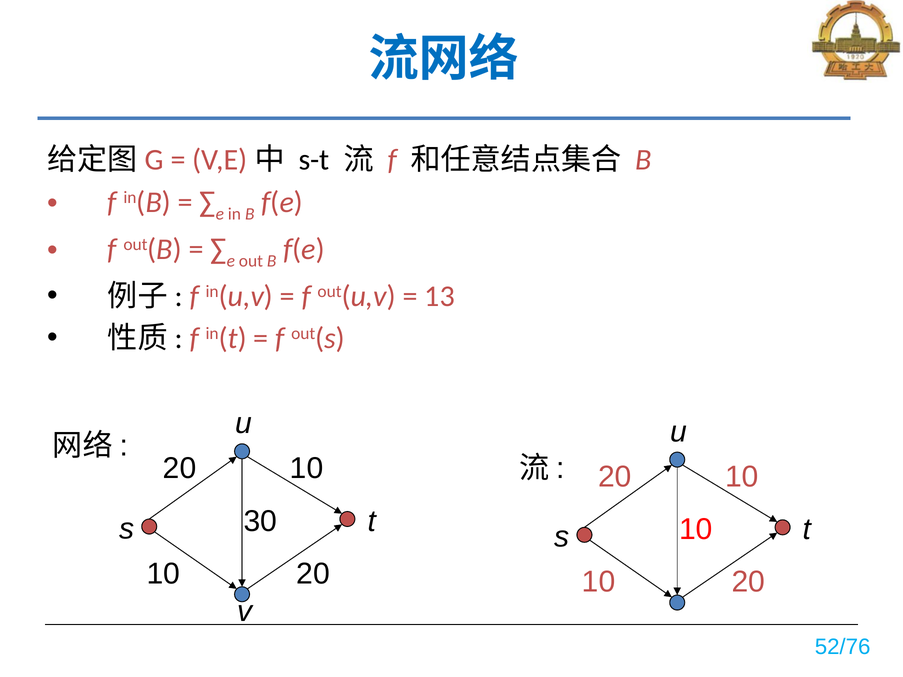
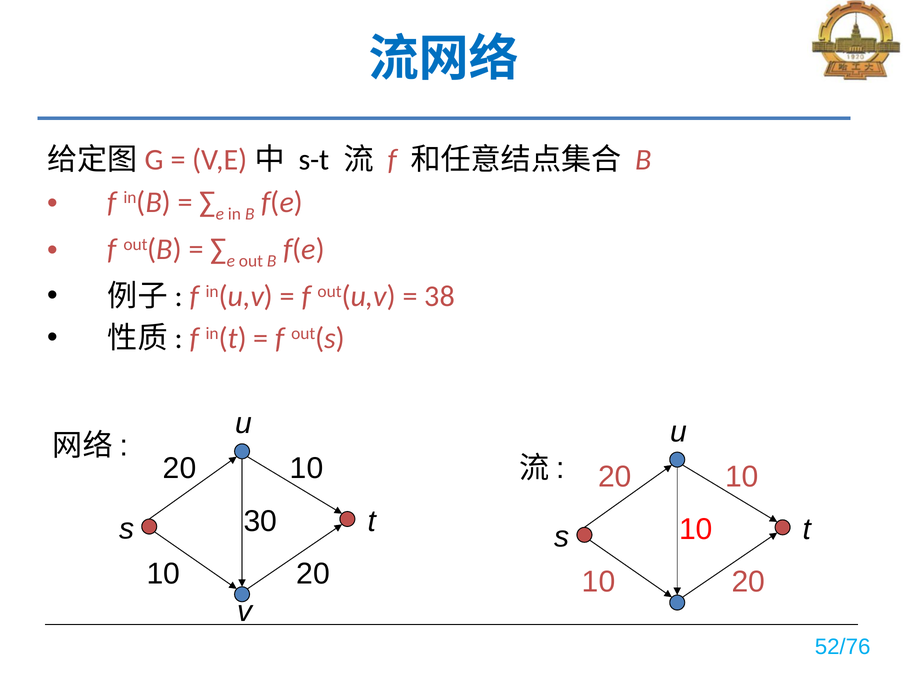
13: 13 -> 38
